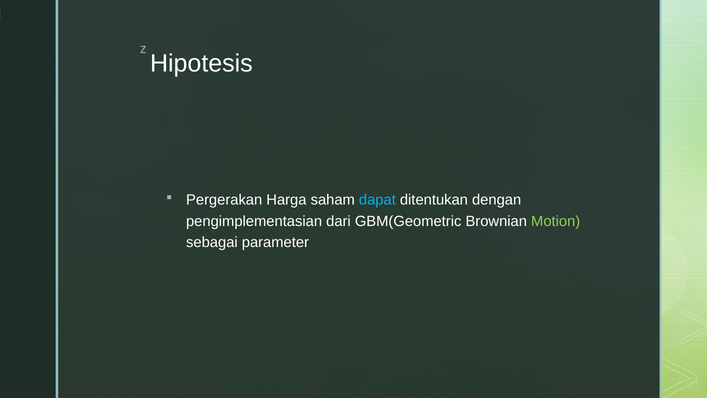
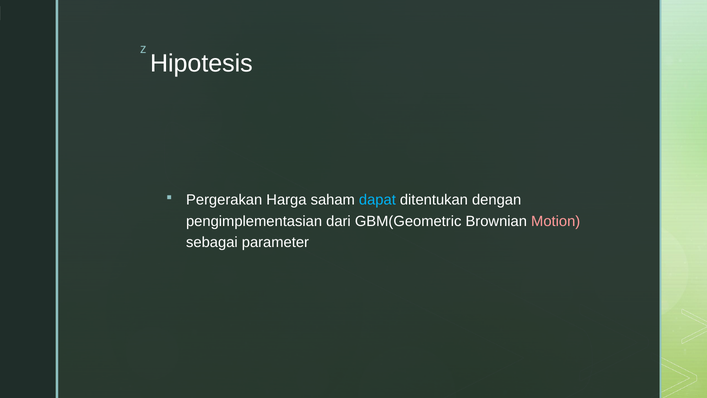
Motion colour: light green -> pink
